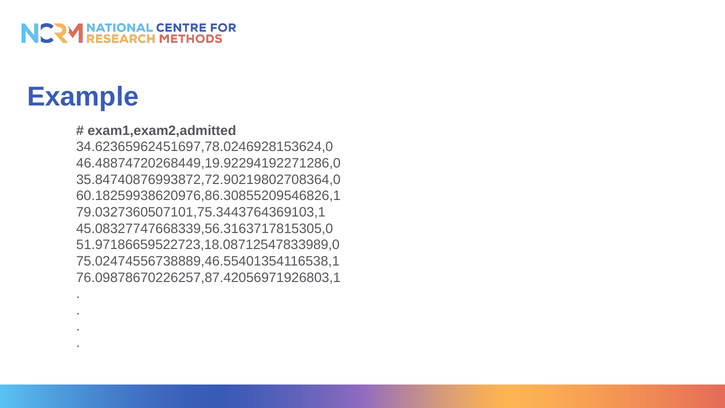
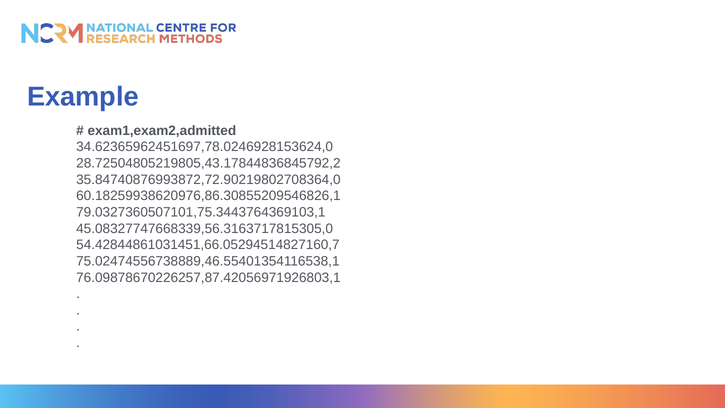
46.48874720268449,19.92294192271286,0: 46.48874720268449,19.92294192271286,0 -> 28.72504805219805,43.17844836845792,2
51.97186659522723,18.08712547833989,0: 51.97186659522723,18.08712547833989,0 -> 54.42844861031451,66.05294514827160,7
